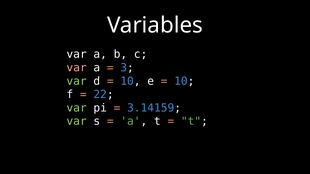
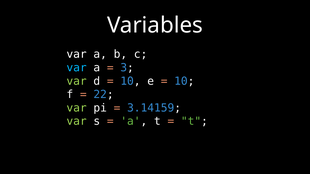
var at (77, 68) colour: pink -> light blue
